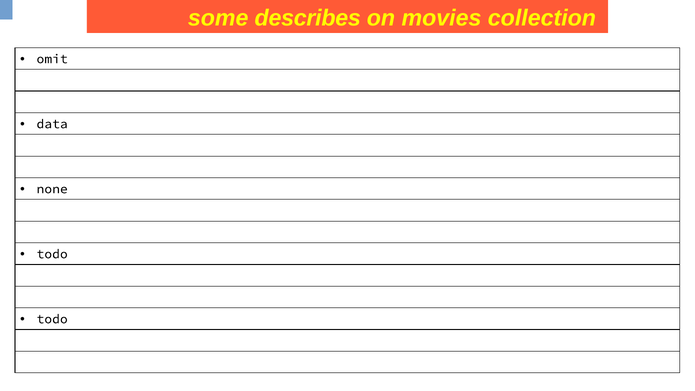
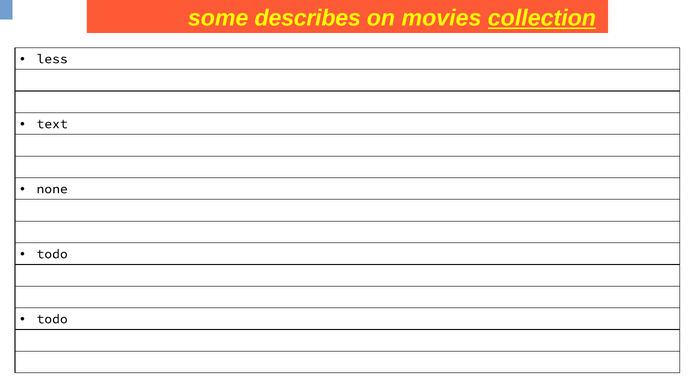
collection underline: none -> present
omit: omit -> less
data: data -> text
